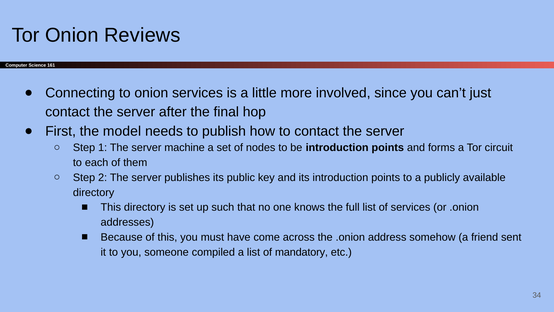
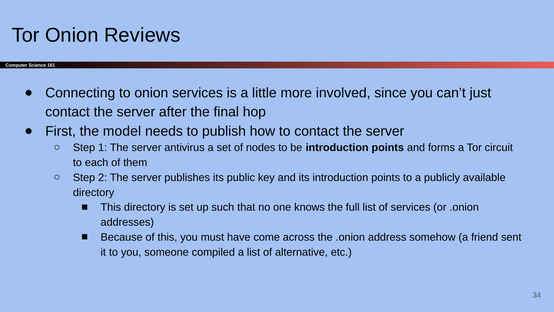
machine: machine -> antivirus
mandatory: mandatory -> alternative
